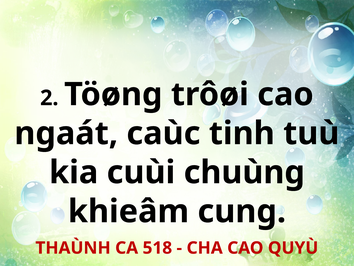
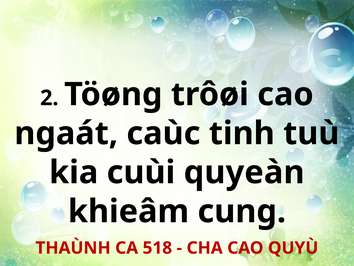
chuùng: chuùng -> quyeàn
